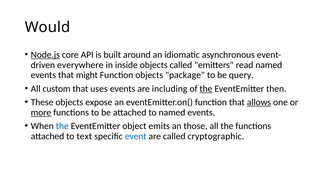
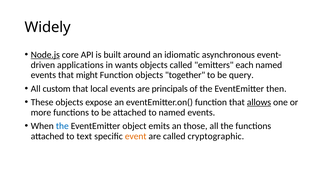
Would: Would -> Widely
everywhere: everywhere -> applications
inside: inside -> wants
read: read -> each
package: package -> together
uses: uses -> local
including: including -> principals
the at (206, 89) underline: present -> none
more underline: present -> none
event colour: blue -> orange
